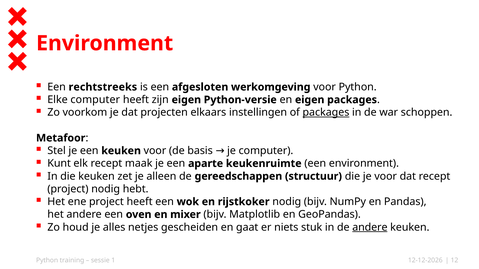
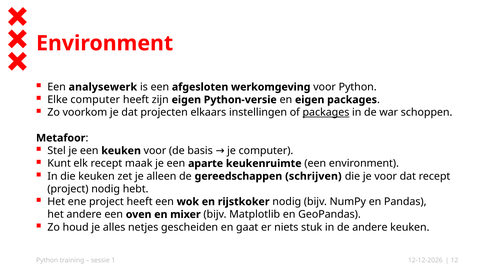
rechtstreeks: rechtstreeks -> analysewerk
structuur: structuur -> schrijven
andere at (370, 228) underline: present -> none
